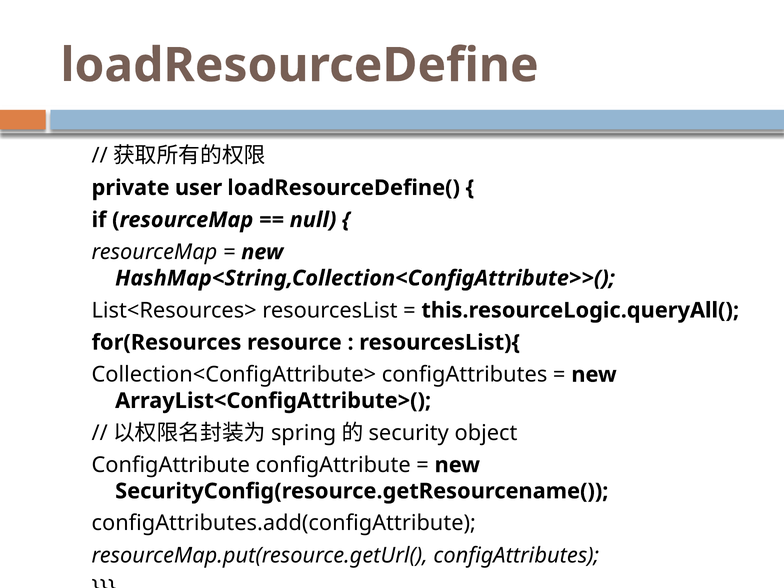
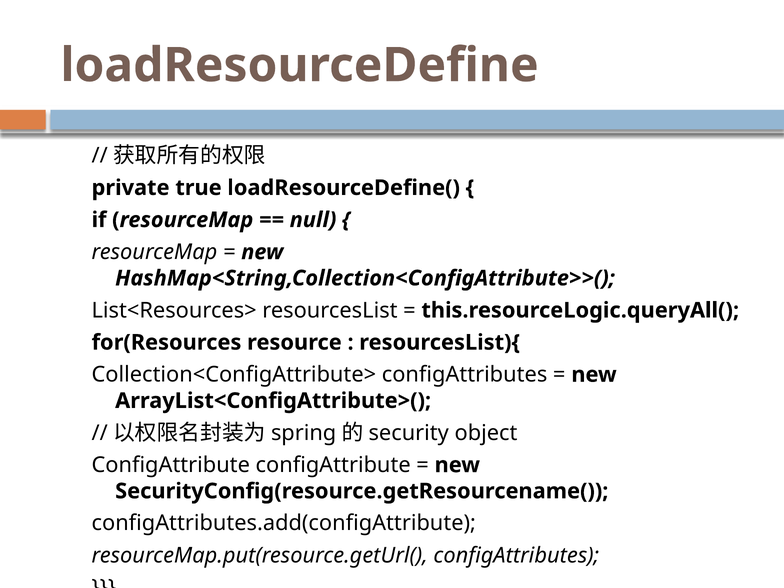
user: user -> true
